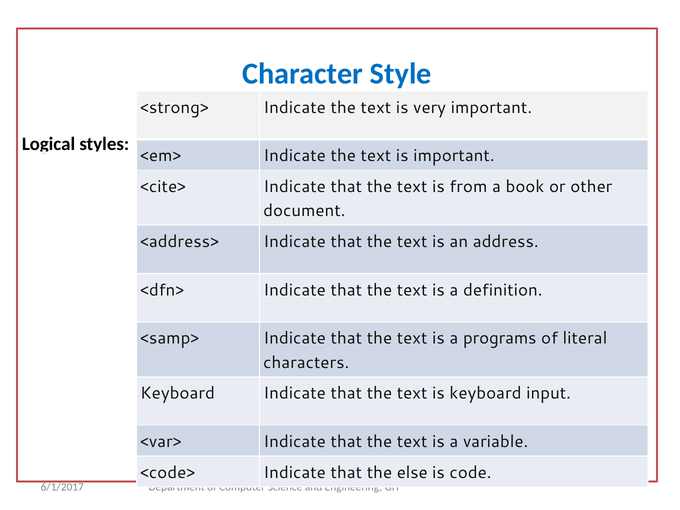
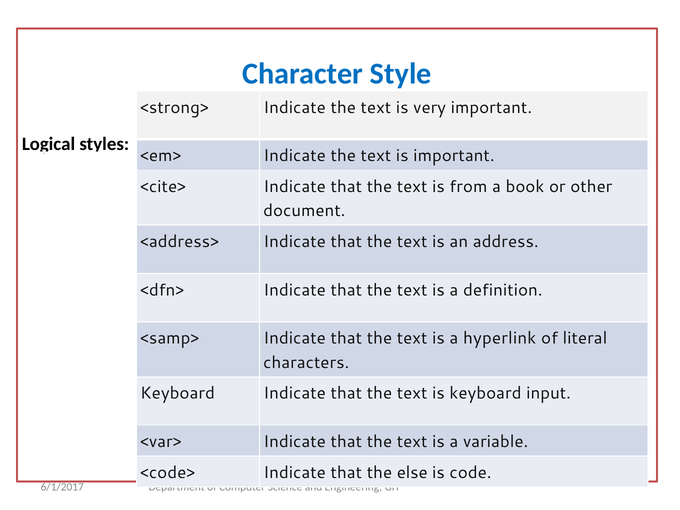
programs: programs -> hyperlink
